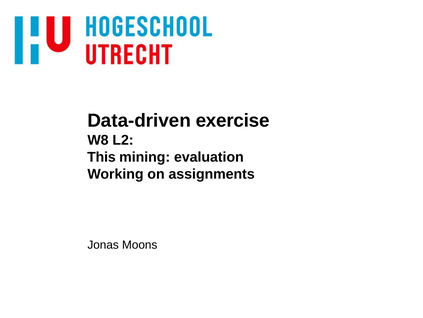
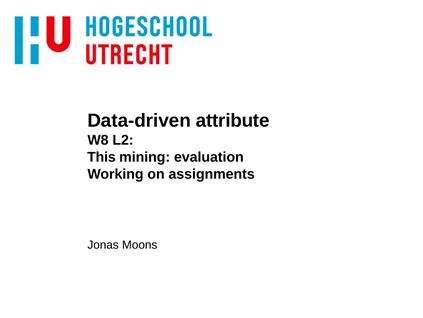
exercise: exercise -> attribute
